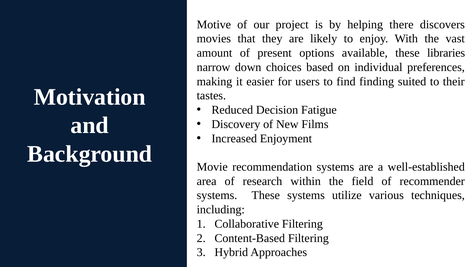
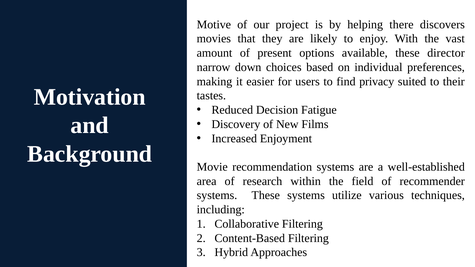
libraries: libraries -> director
finding: finding -> privacy
